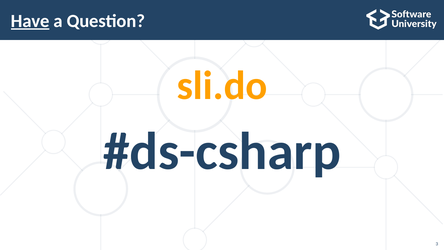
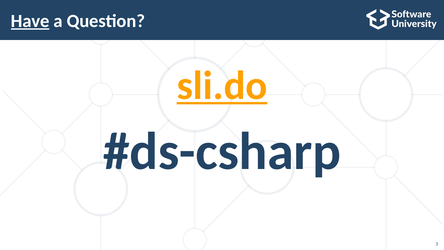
sli.do underline: none -> present
